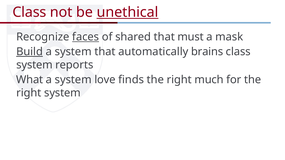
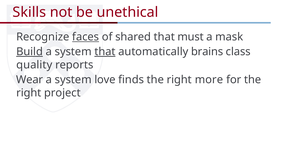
Class at (29, 12): Class -> Skills
unethical underline: present -> none
that at (105, 52) underline: none -> present
system at (34, 65): system -> quality
What: What -> Wear
much: much -> more
right system: system -> project
